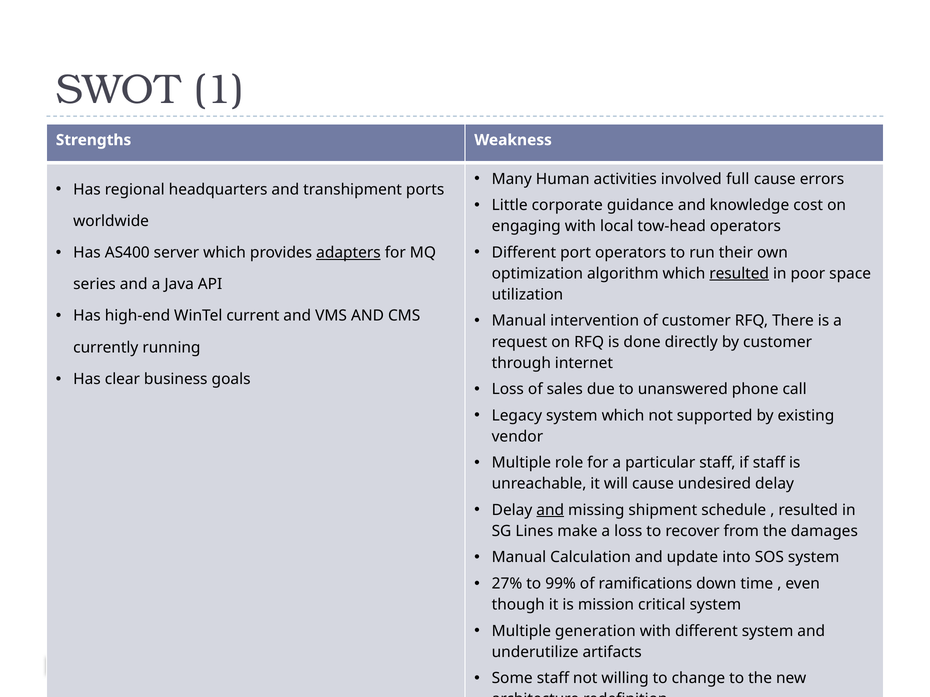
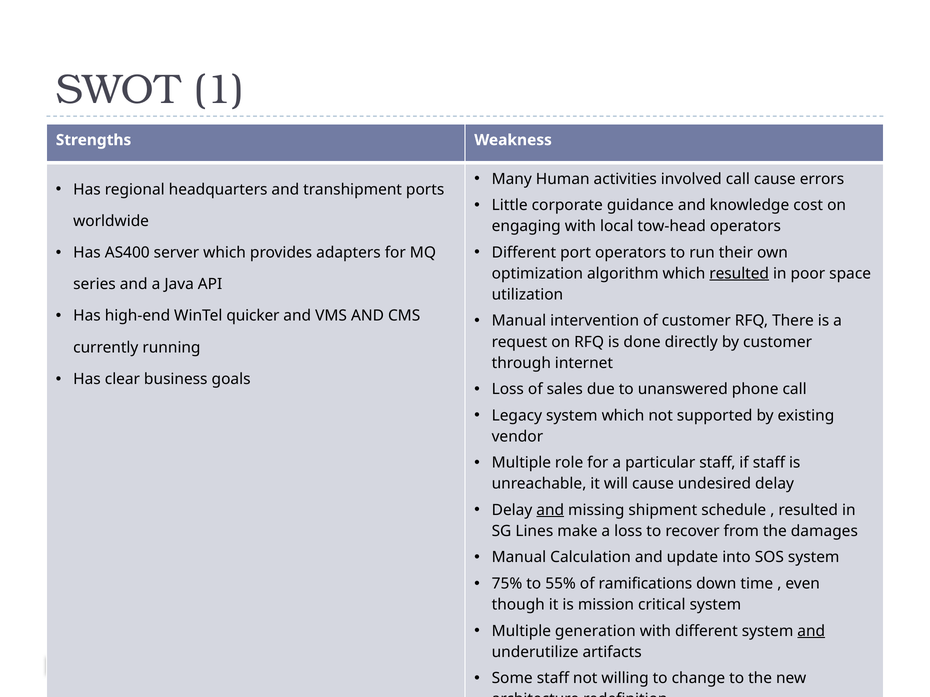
involved full: full -> call
adapters underline: present -> none
current: current -> quicker
27%: 27% -> 75%
99%: 99% -> 55%
and at (811, 631) underline: none -> present
